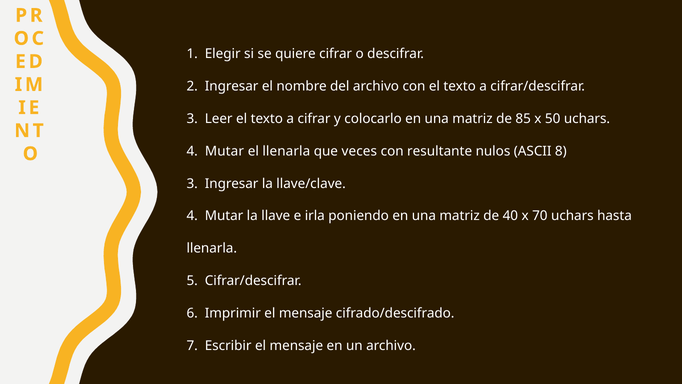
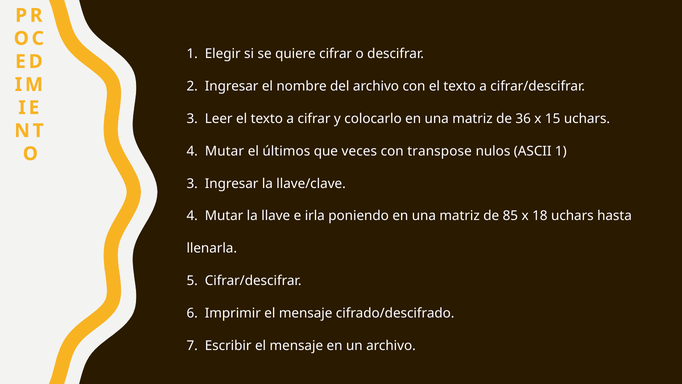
85: 85 -> 36
50: 50 -> 15
el llenarla: llenarla -> últimos
resultante: resultante -> transpose
ASCII 8: 8 -> 1
40: 40 -> 85
70: 70 -> 18
